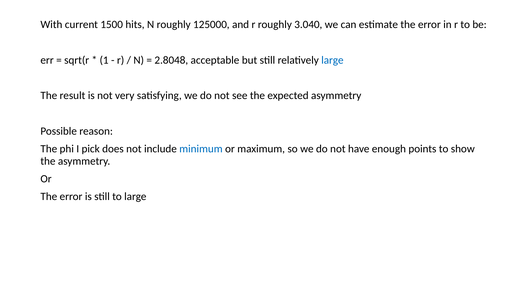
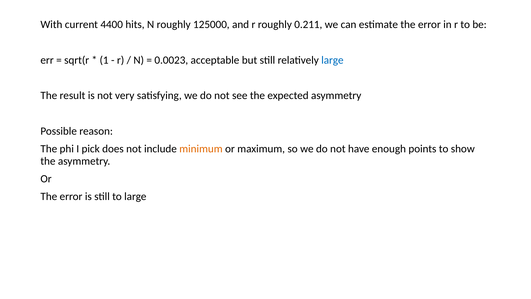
1500: 1500 -> 4400
3.040: 3.040 -> 0.211
2.8048: 2.8048 -> 0.0023
minimum colour: blue -> orange
